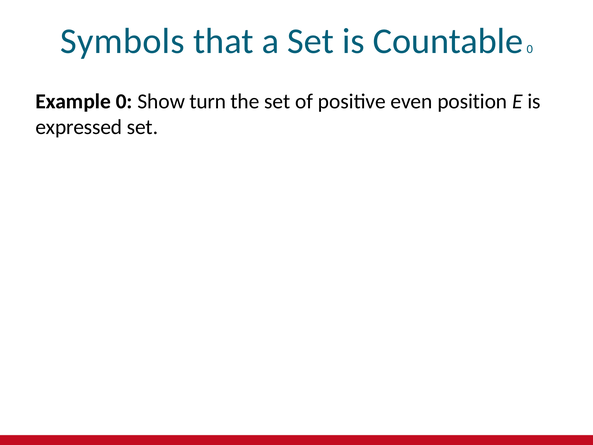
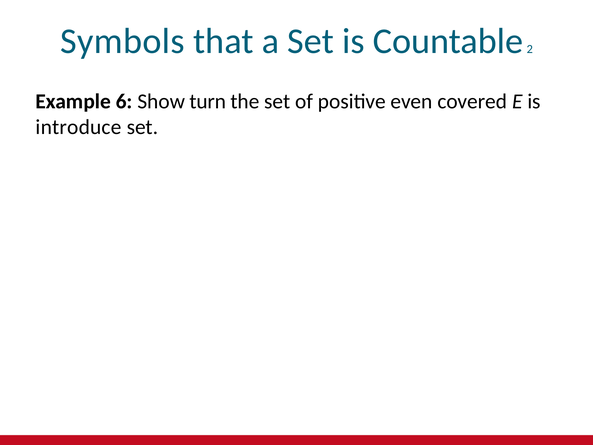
Countable 0: 0 -> 2
Example 0: 0 -> 6
position: position -> covered
expressed: expressed -> introduce
